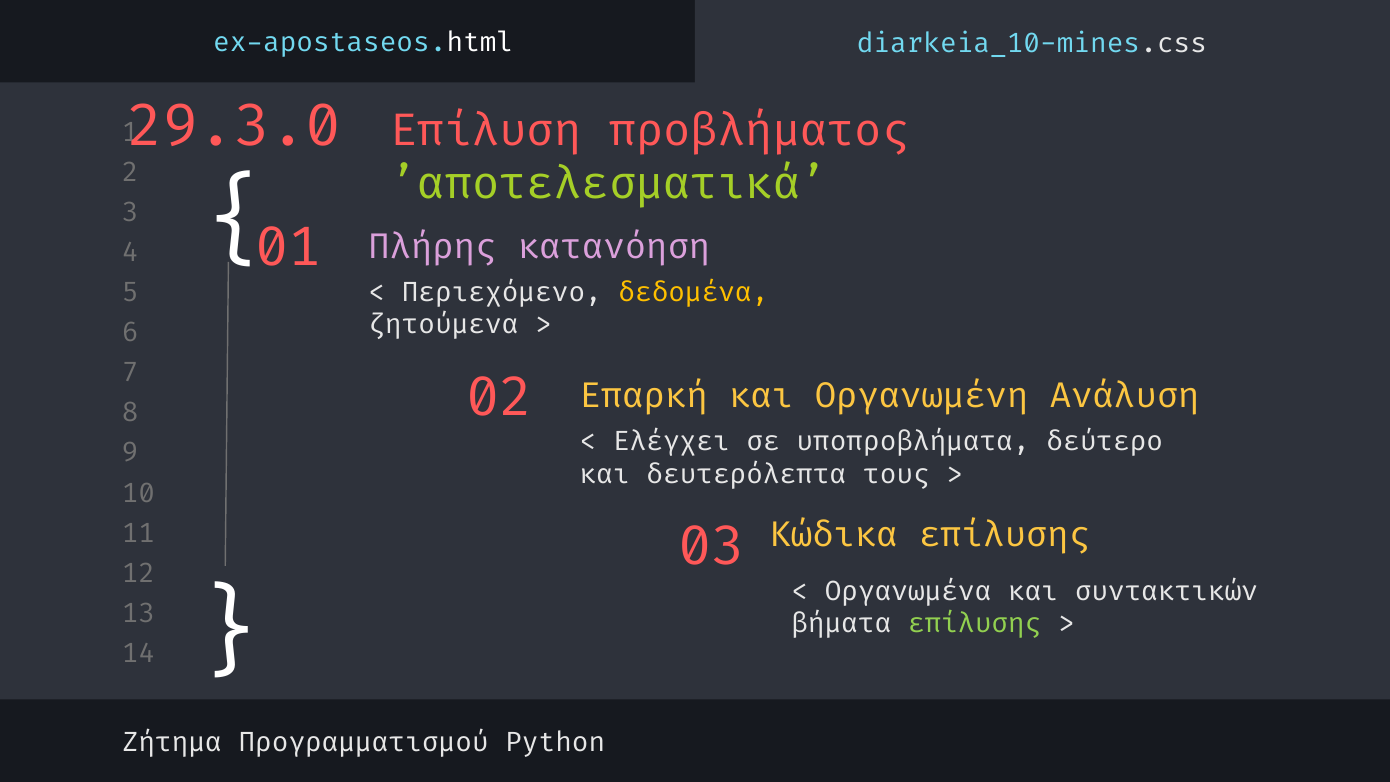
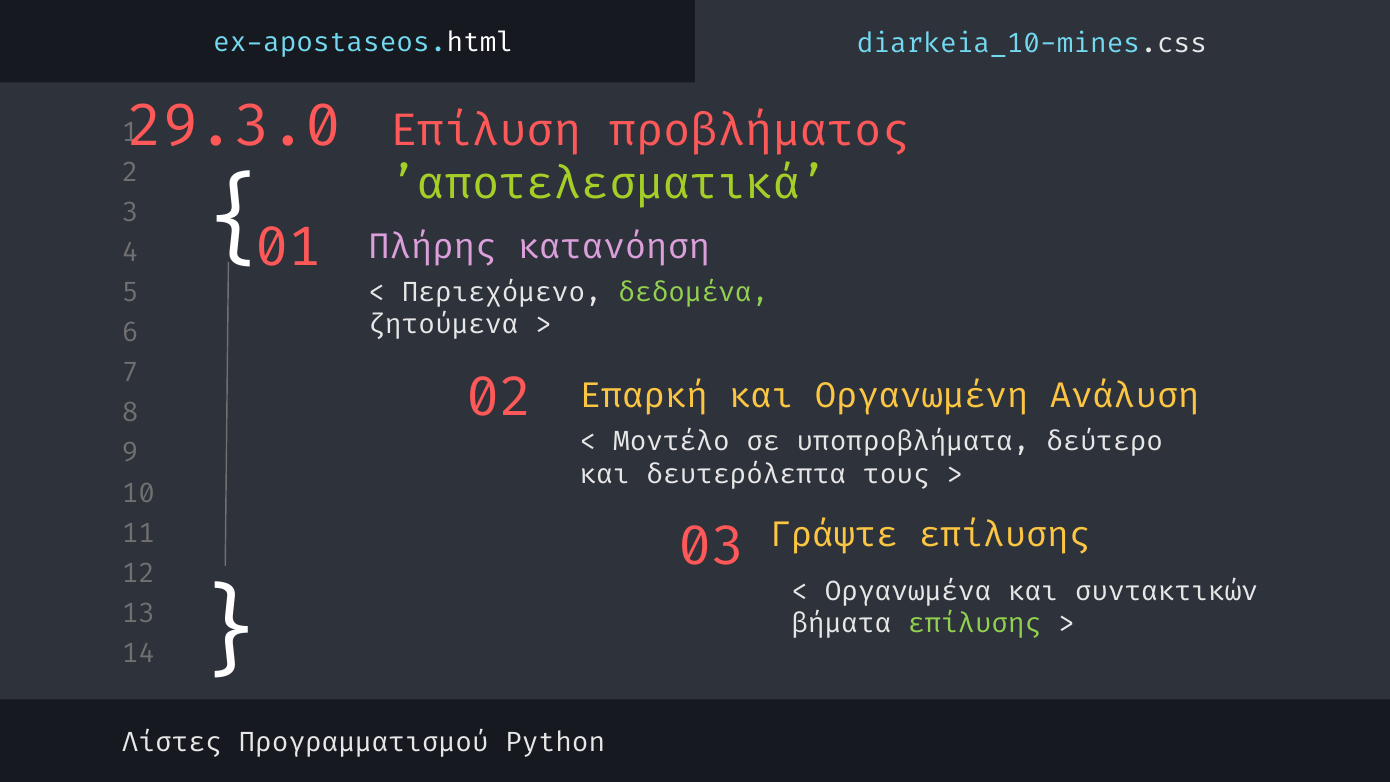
δεδομένα colour: yellow -> light green
Ελέγχει: Ελέγχει -> Μοντέλο
Κώδικα: Κώδικα -> Γράψτε
Ζήτημα: Ζήτημα -> Λίστες
